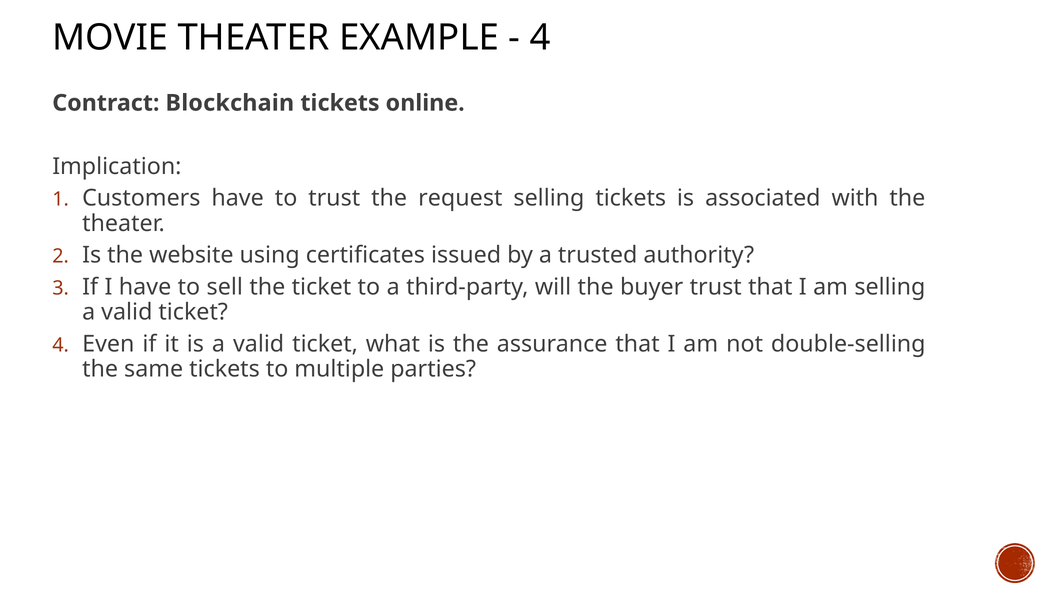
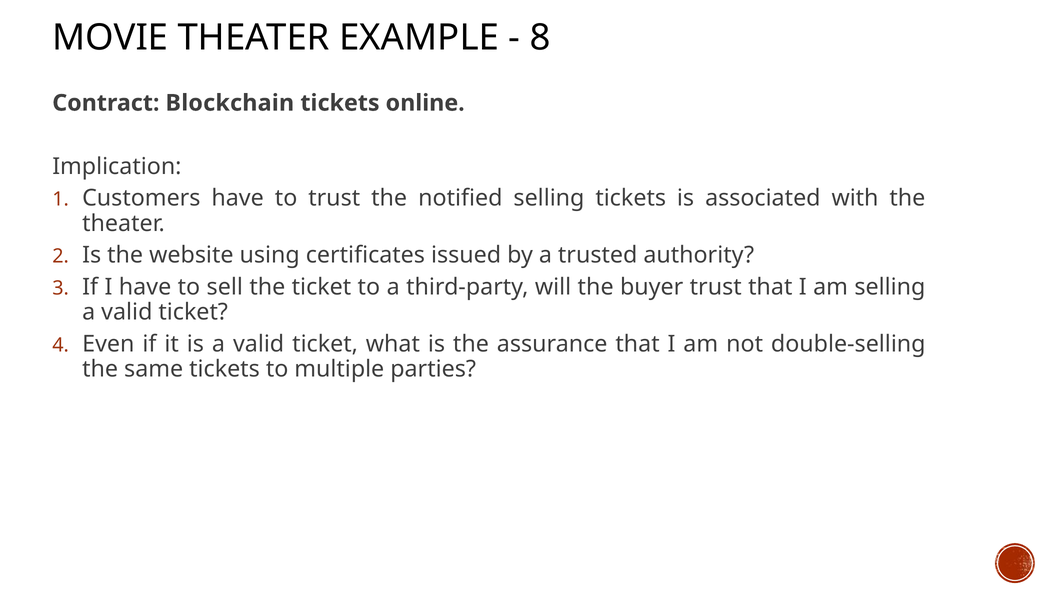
4 at (540, 37): 4 -> 8
request: request -> notified
